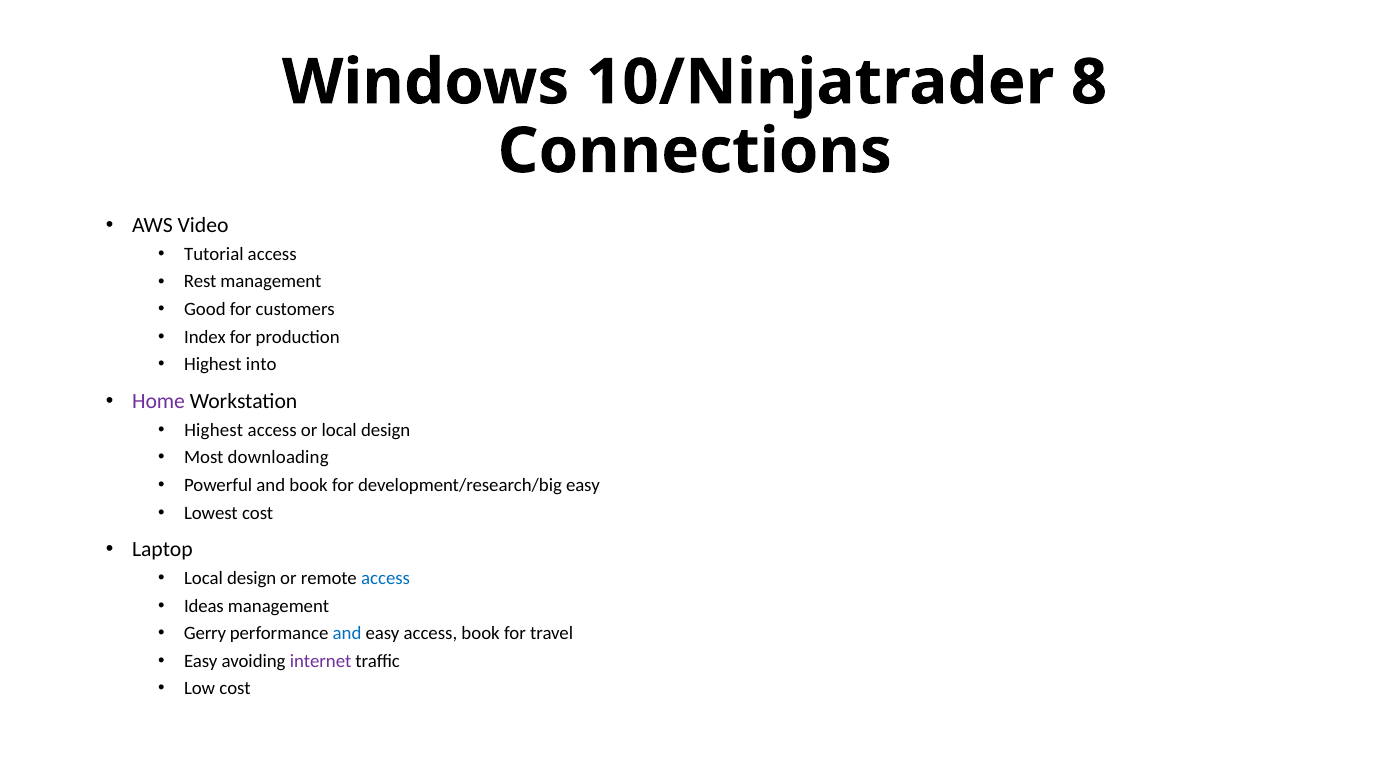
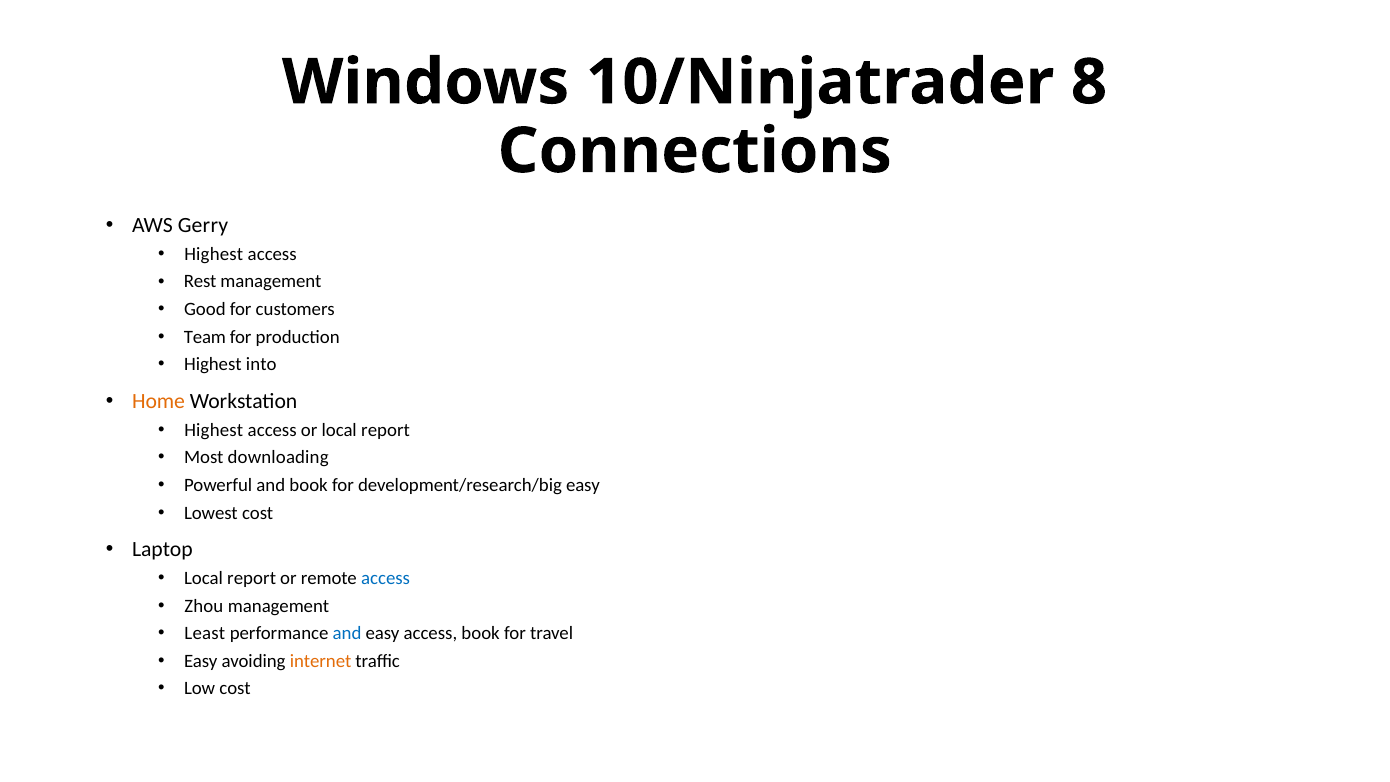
Video: Video -> Gerry
Tutorial at (214, 254): Tutorial -> Highest
Index: Index -> Team
Home colour: purple -> orange
or local design: design -> report
design at (252, 578): design -> report
Ideas: Ideas -> Zhou
Gerry: Gerry -> Least
internet colour: purple -> orange
